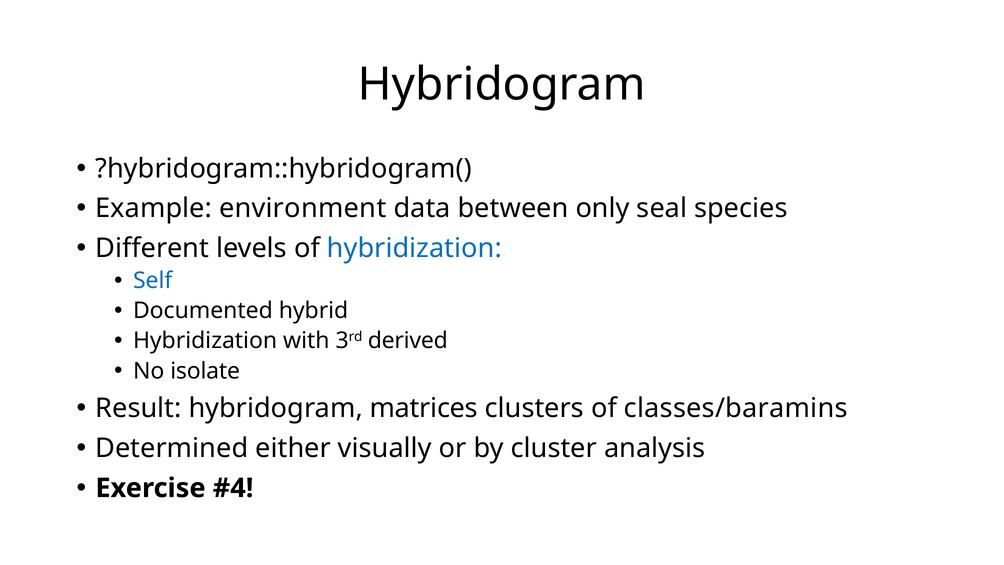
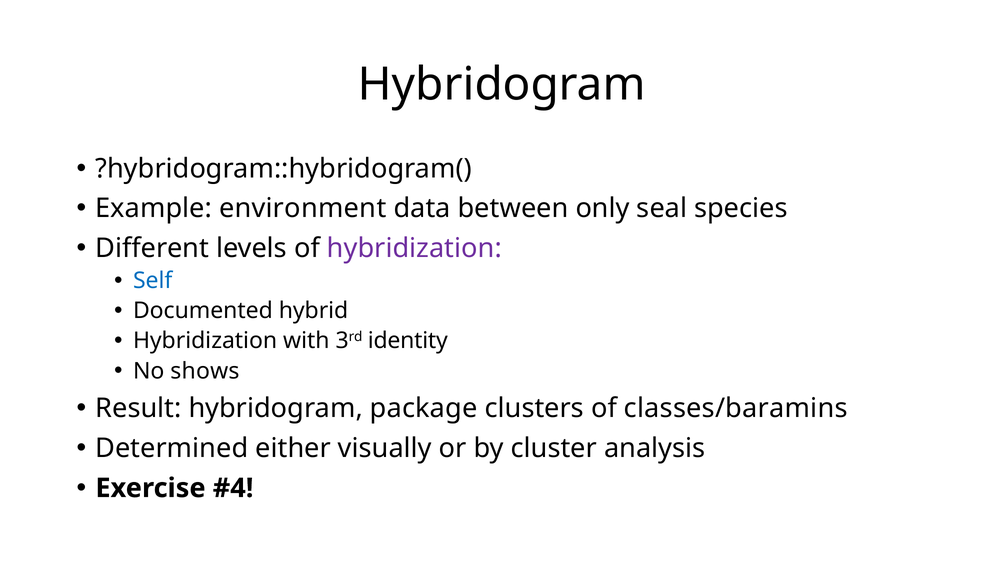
hybridization at (414, 248) colour: blue -> purple
derived: derived -> identity
isolate: isolate -> shows
matrices: matrices -> package
